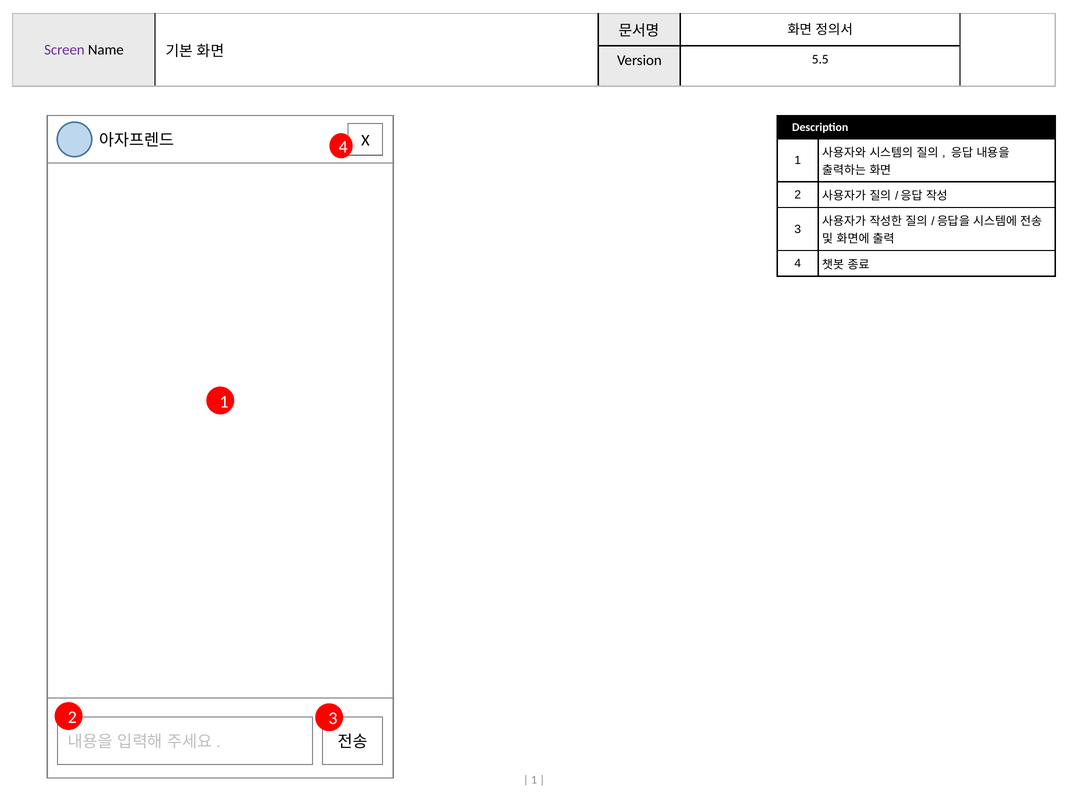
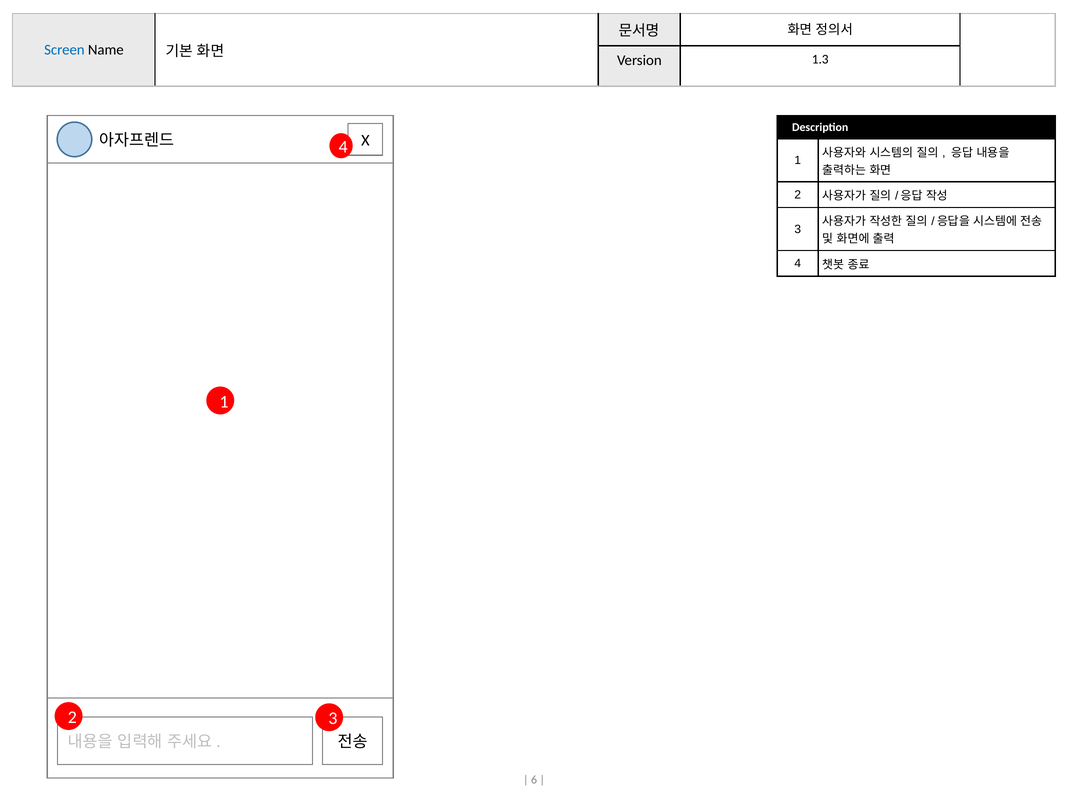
Screen colour: purple -> blue
5.5: 5.5 -> 1.3
1 at (534, 780): 1 -> 6
